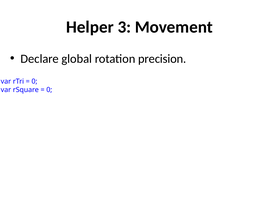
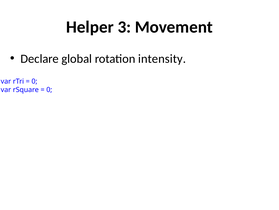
precision: precision -> intensity
